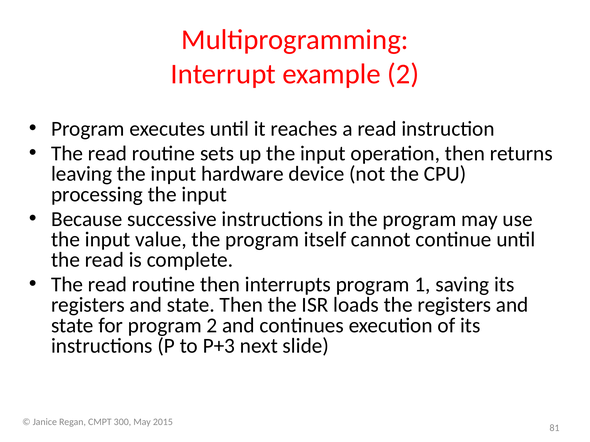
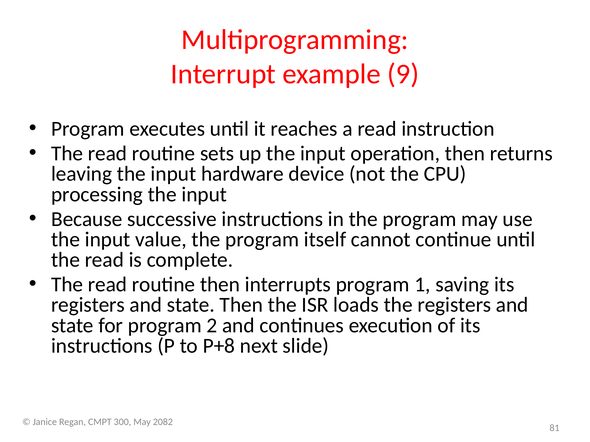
example 2: 2 -> 9
P+3: P+3 -> P+8
2015: 2015 -> 2082
